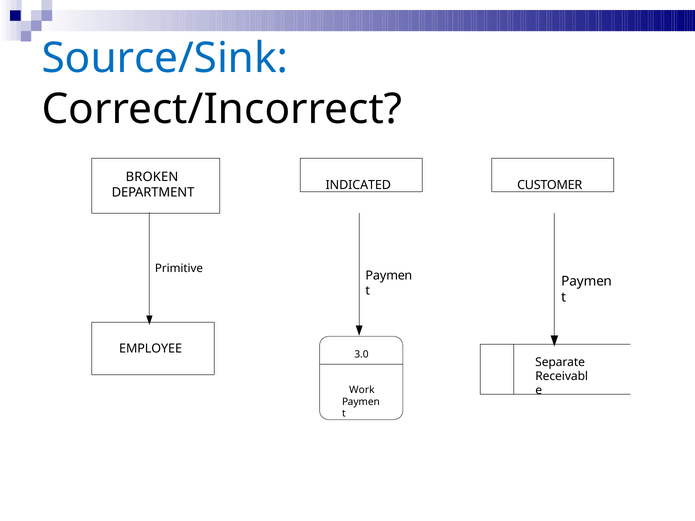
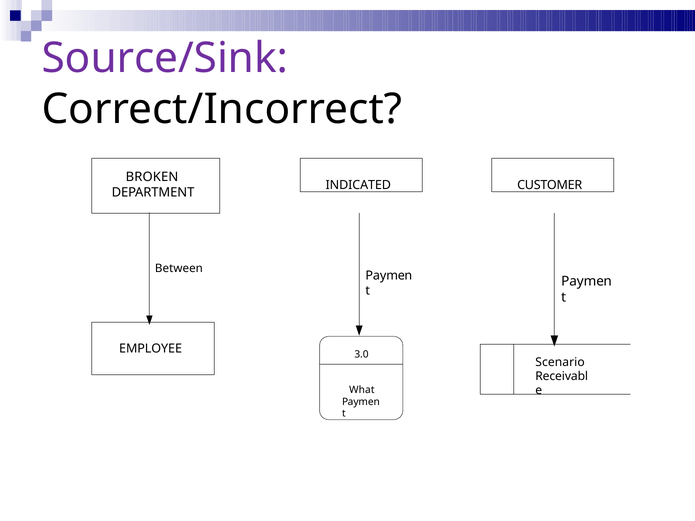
Source/Sink colour: blue -> purple
Primitive: Primitive -> Between
Separate: Separate -> Scenario
Work: Work -> What
